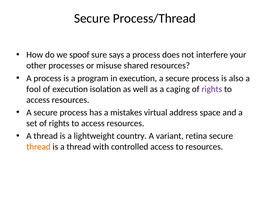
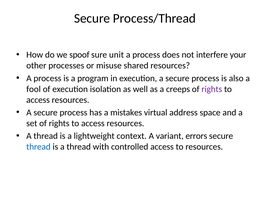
says: says -> unit
caging: caging -> creeps
country: country -> context
retina: retina -> errors
thread at (38, 146) colour: orange -> blue
